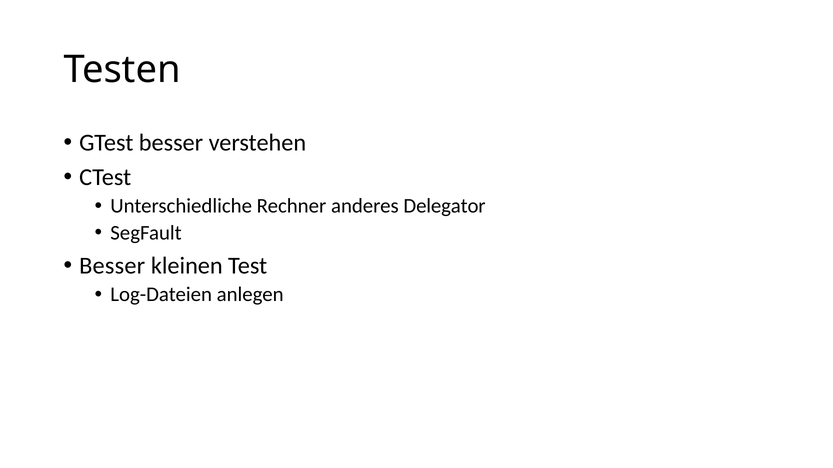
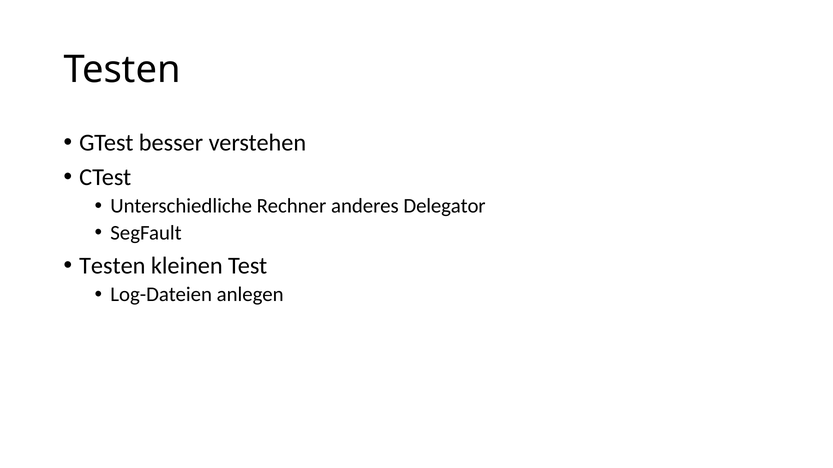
Besser at (112, 266): Besser -> Testen
